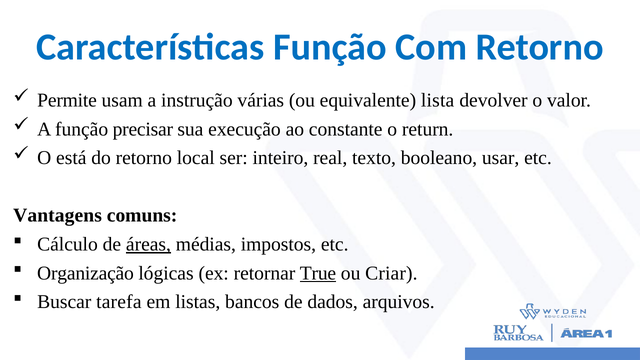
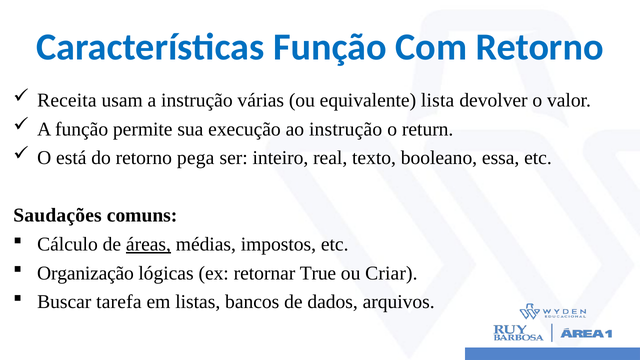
Permite: Permite -> Receita
precisar: precisar -> permite
ao constante: constante -> instrução
local: local -> pega
usar: usar -> essa
Vantagens: Vantagens -> Saudações
True underline: present -> none
